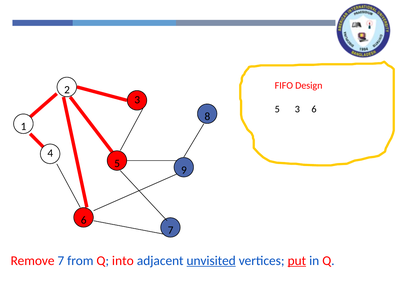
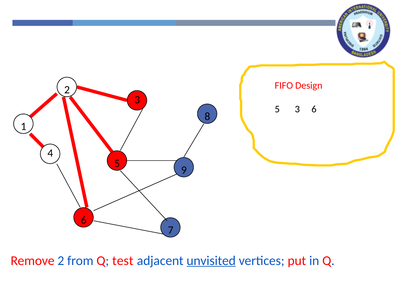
Remove 7: 7 -> 2
into: into -> test
put underline: present -> none
